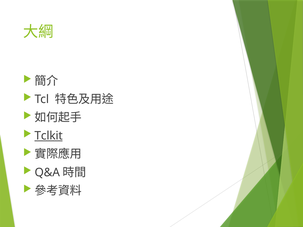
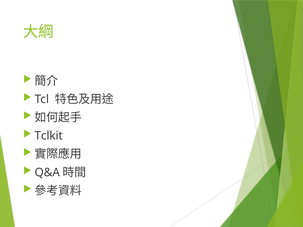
Tclkit underline: present -> none
